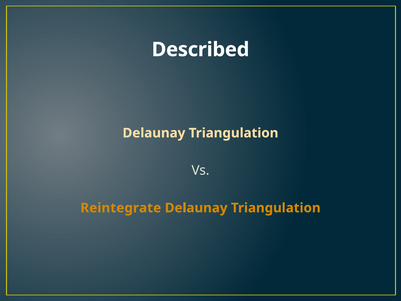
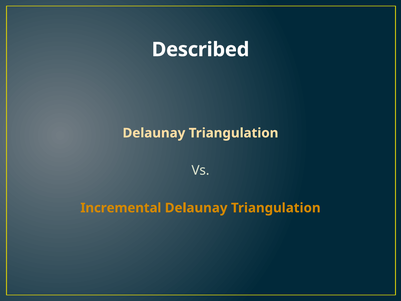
Reintegrate: Reintegrate -> Incremental
